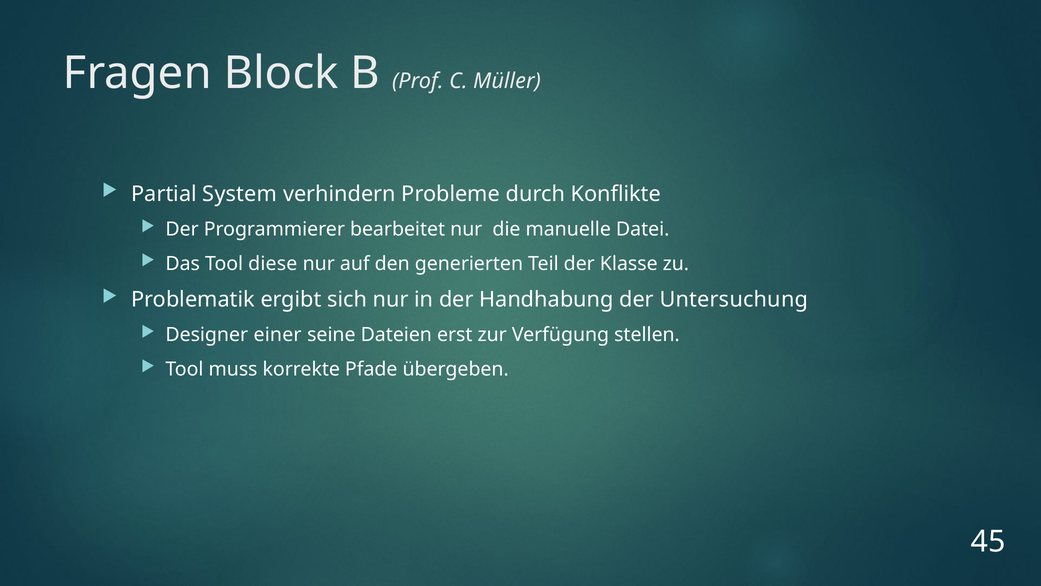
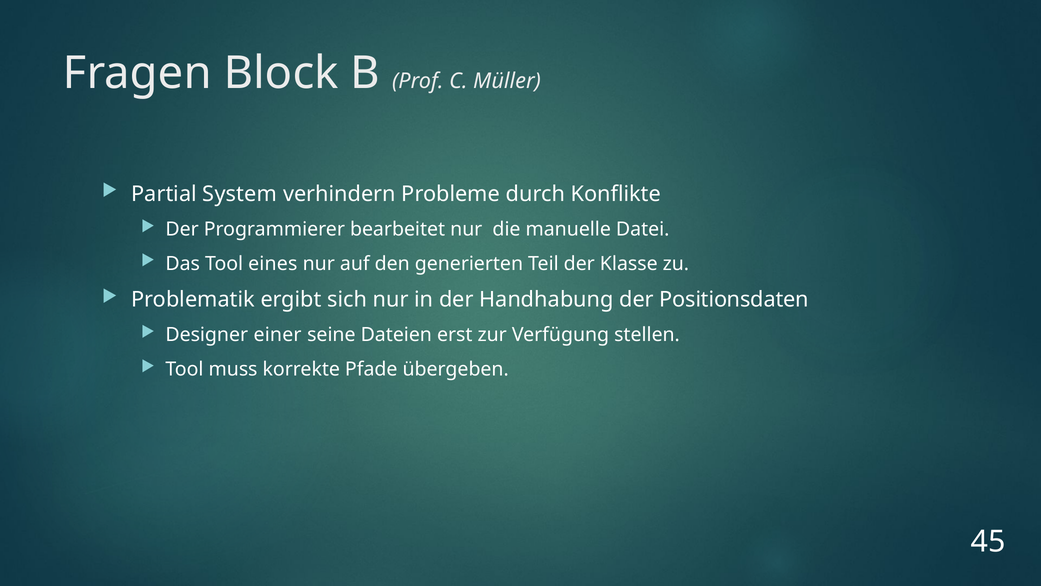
diese: diese -> eines
Untersuchung: Untersuchung -> Positionsdaten
